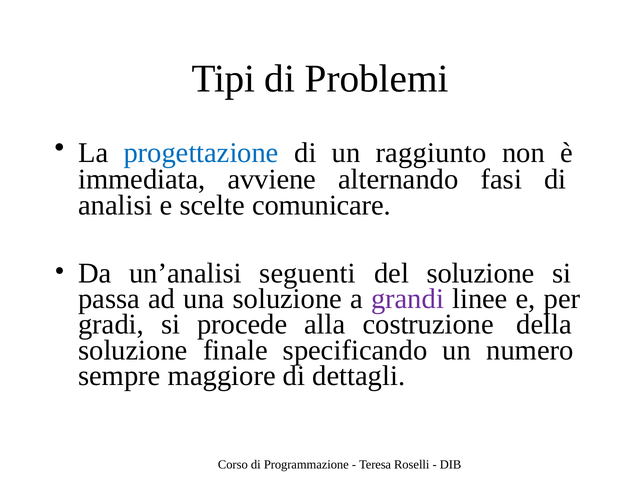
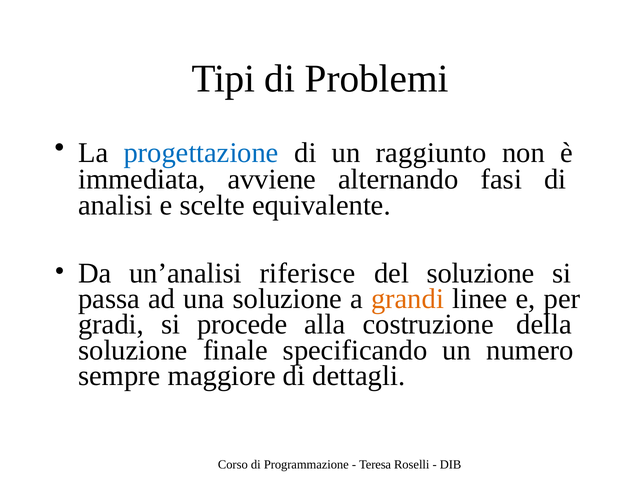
comunicare: comunicare -> equivalente
seguenti: seguenti -> riferisce
grandi colour: purple -> orange
